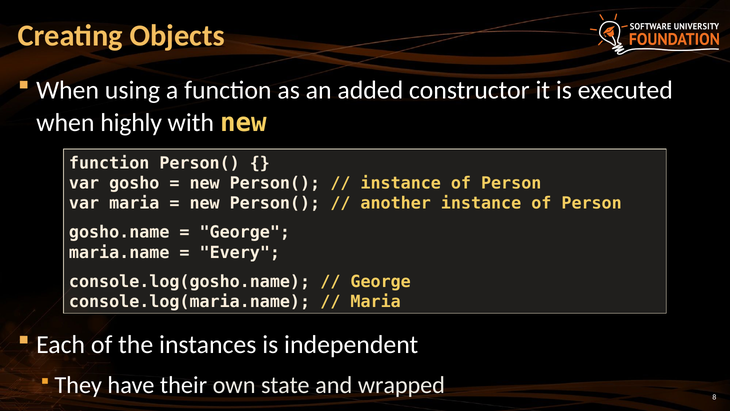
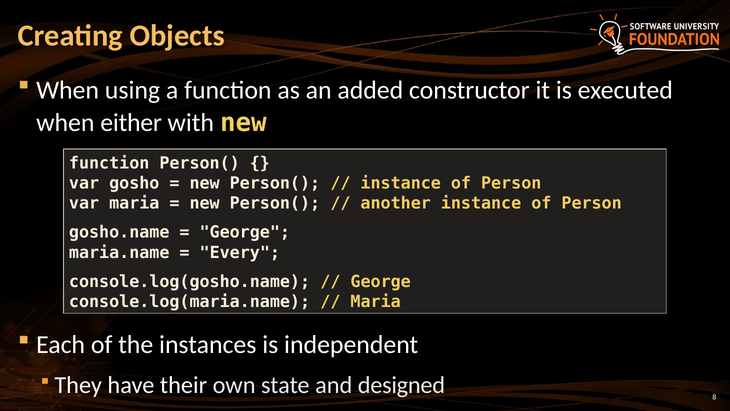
highly: highly -> either
wrapped: wrapped -> designed
